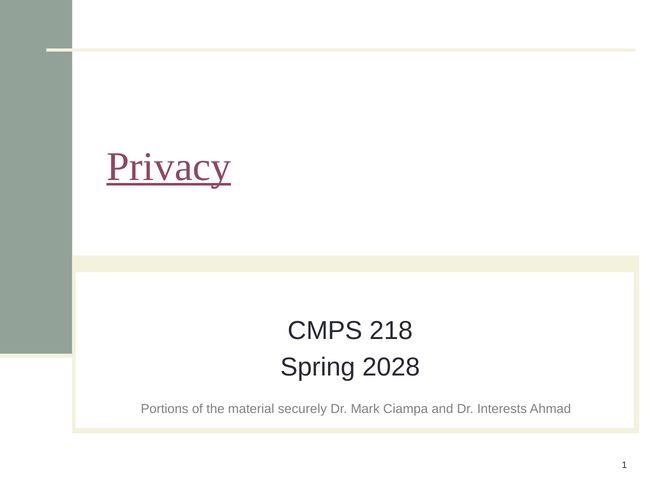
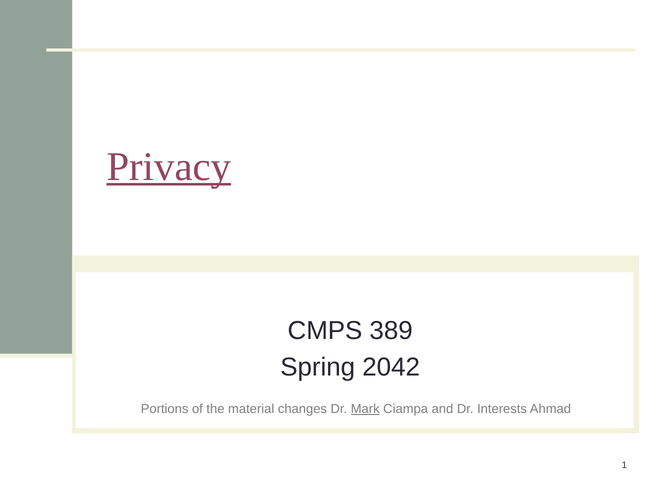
218: 218 -> 389
2028: 2028 -> 2042
securely: securely -> changes
Mark underline: none -> present
